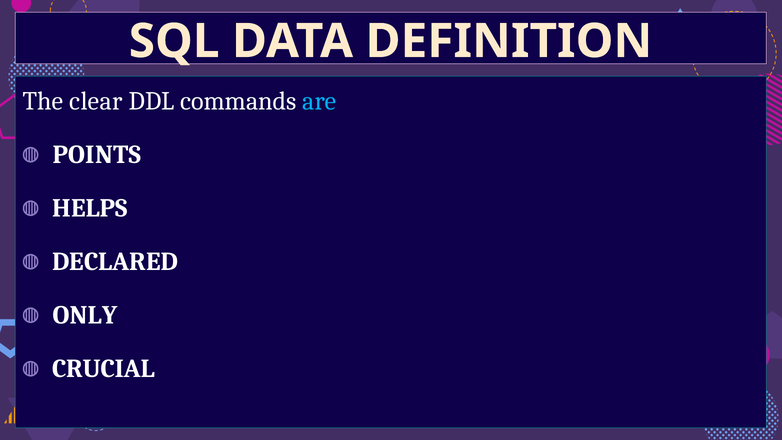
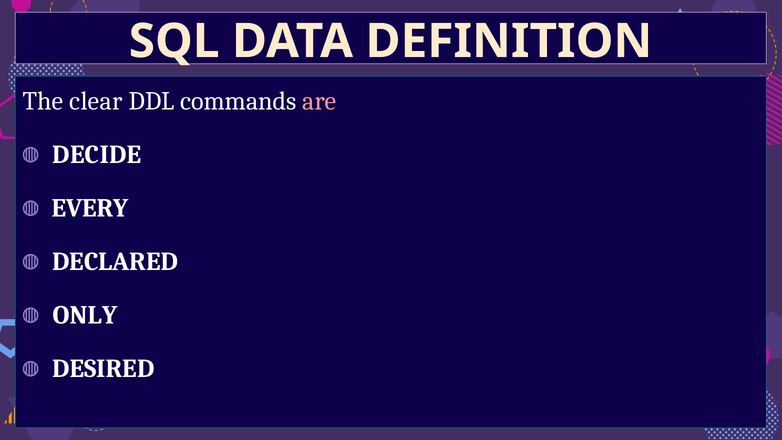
are colour: light blue -> pink
POINTS: POINTS -> DECIDE
HELPS: HELPS -> EVERY
CRUCIAL: CRUCIAL -> DESIRED
